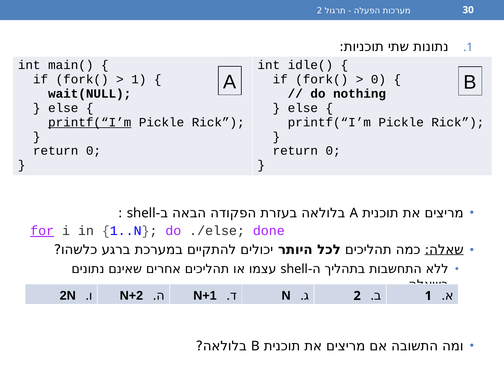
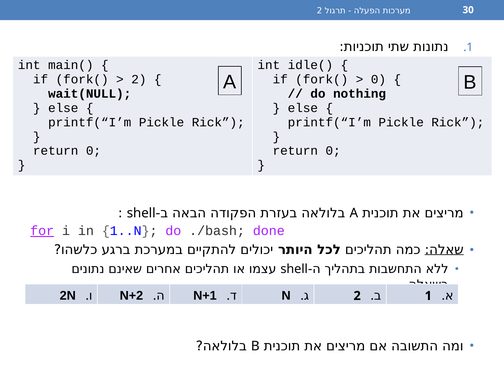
1 at (139, 79): 1 -> 2
printf(“I’m at (90, 122) underline: present -> none
./else: ./else -> ./bash
